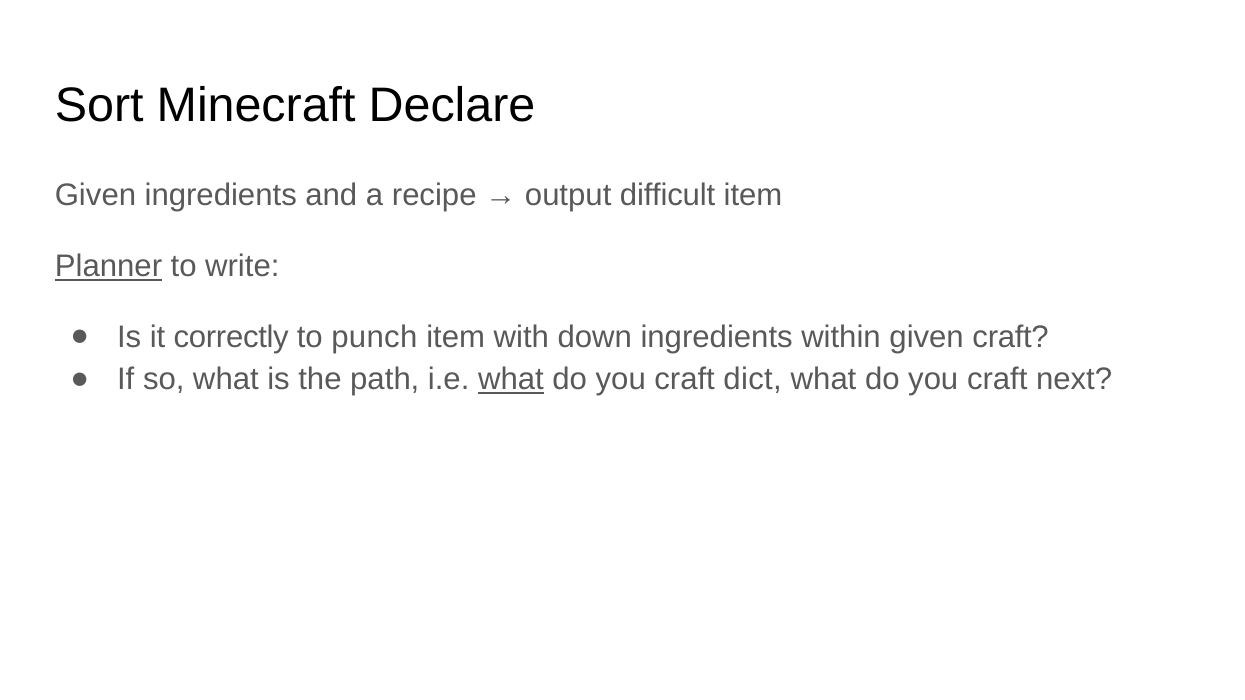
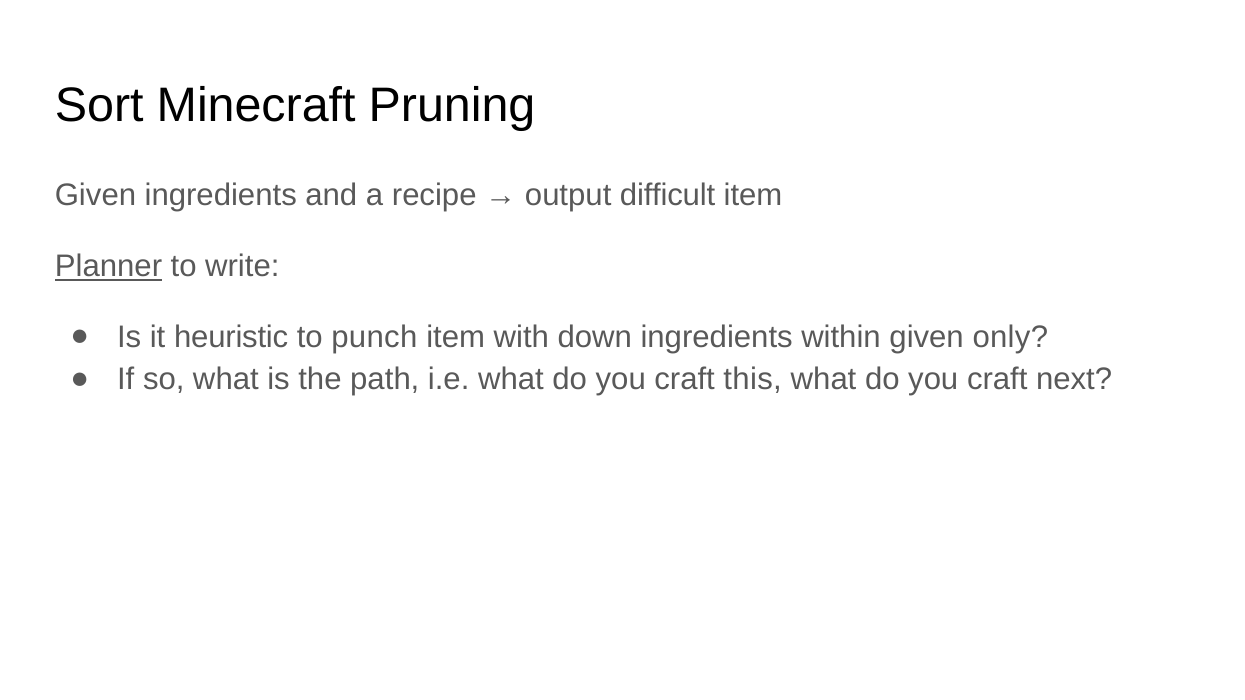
Declare: Declare -> Pruning
correctly: correctly -> heuristic
given craft: craft -> only
what at (511, 380) underline: present -> none
dict: dict -> this
